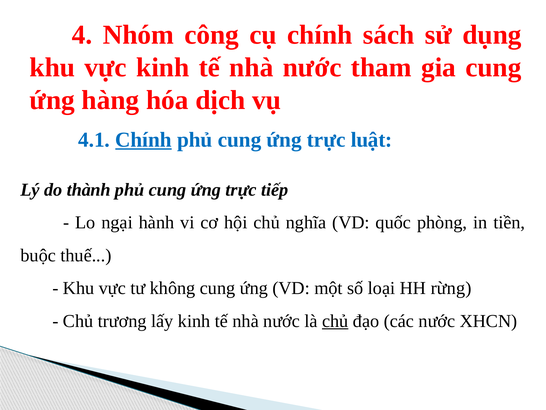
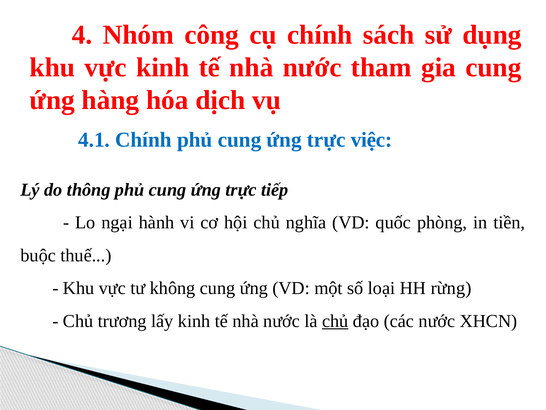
Chính at (143, 140) underline: present -> none
luật: luật -> việc
thành: thành -> thông
